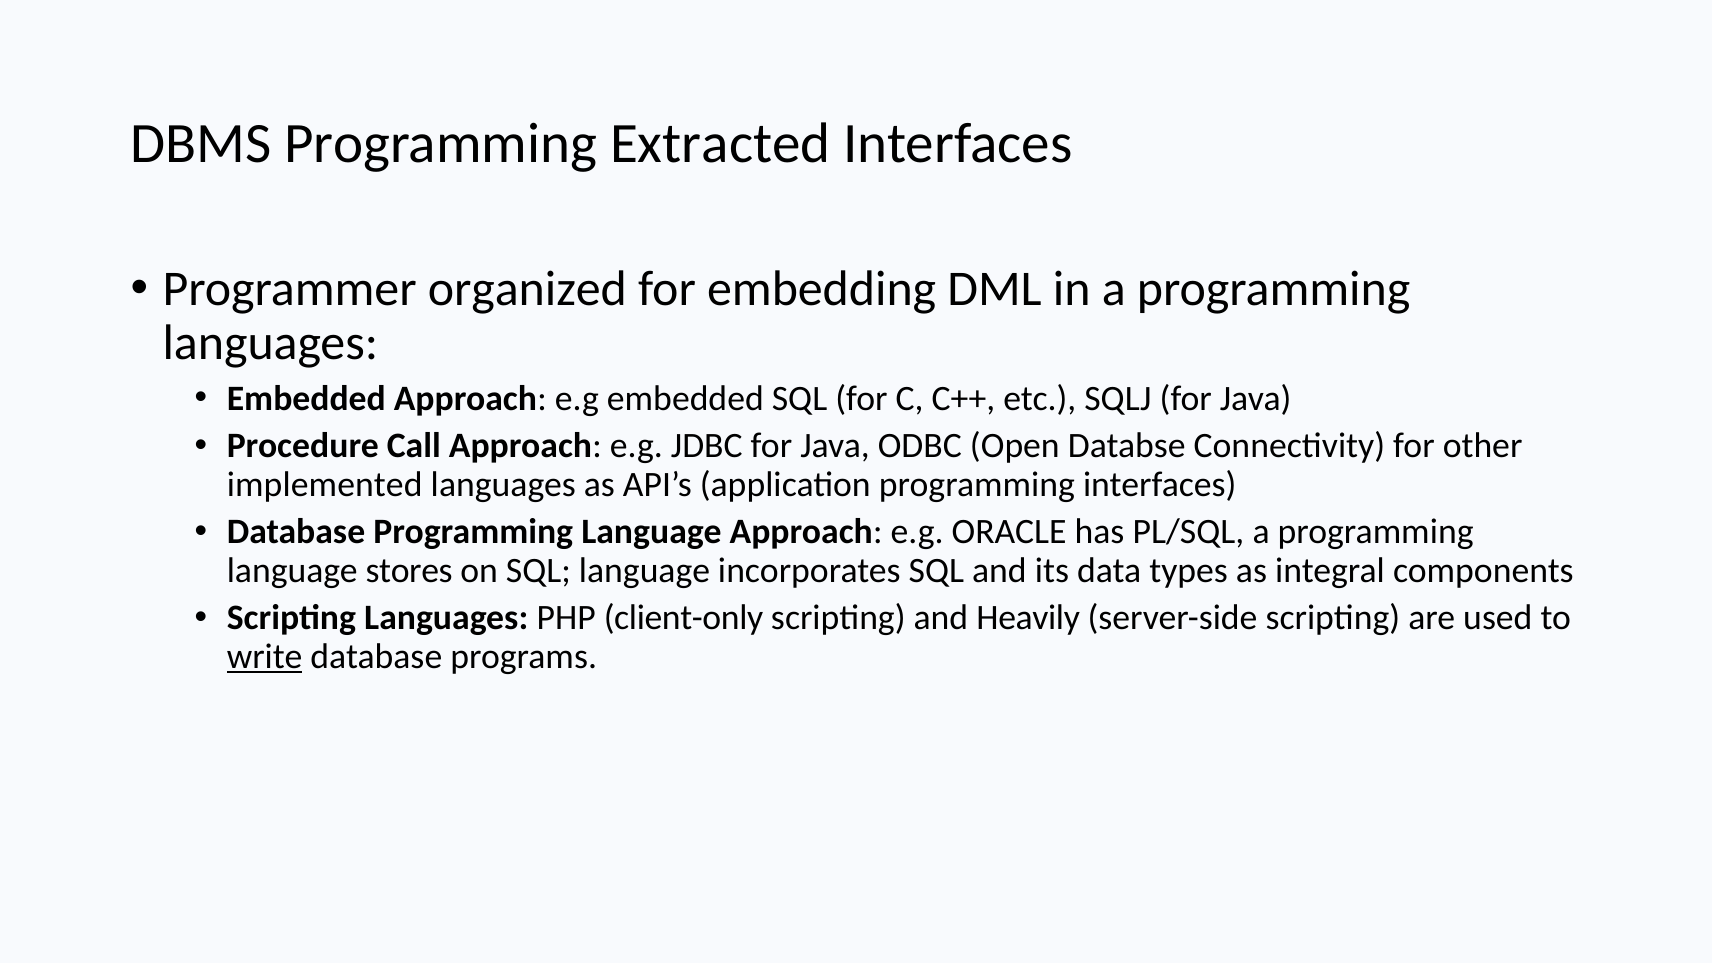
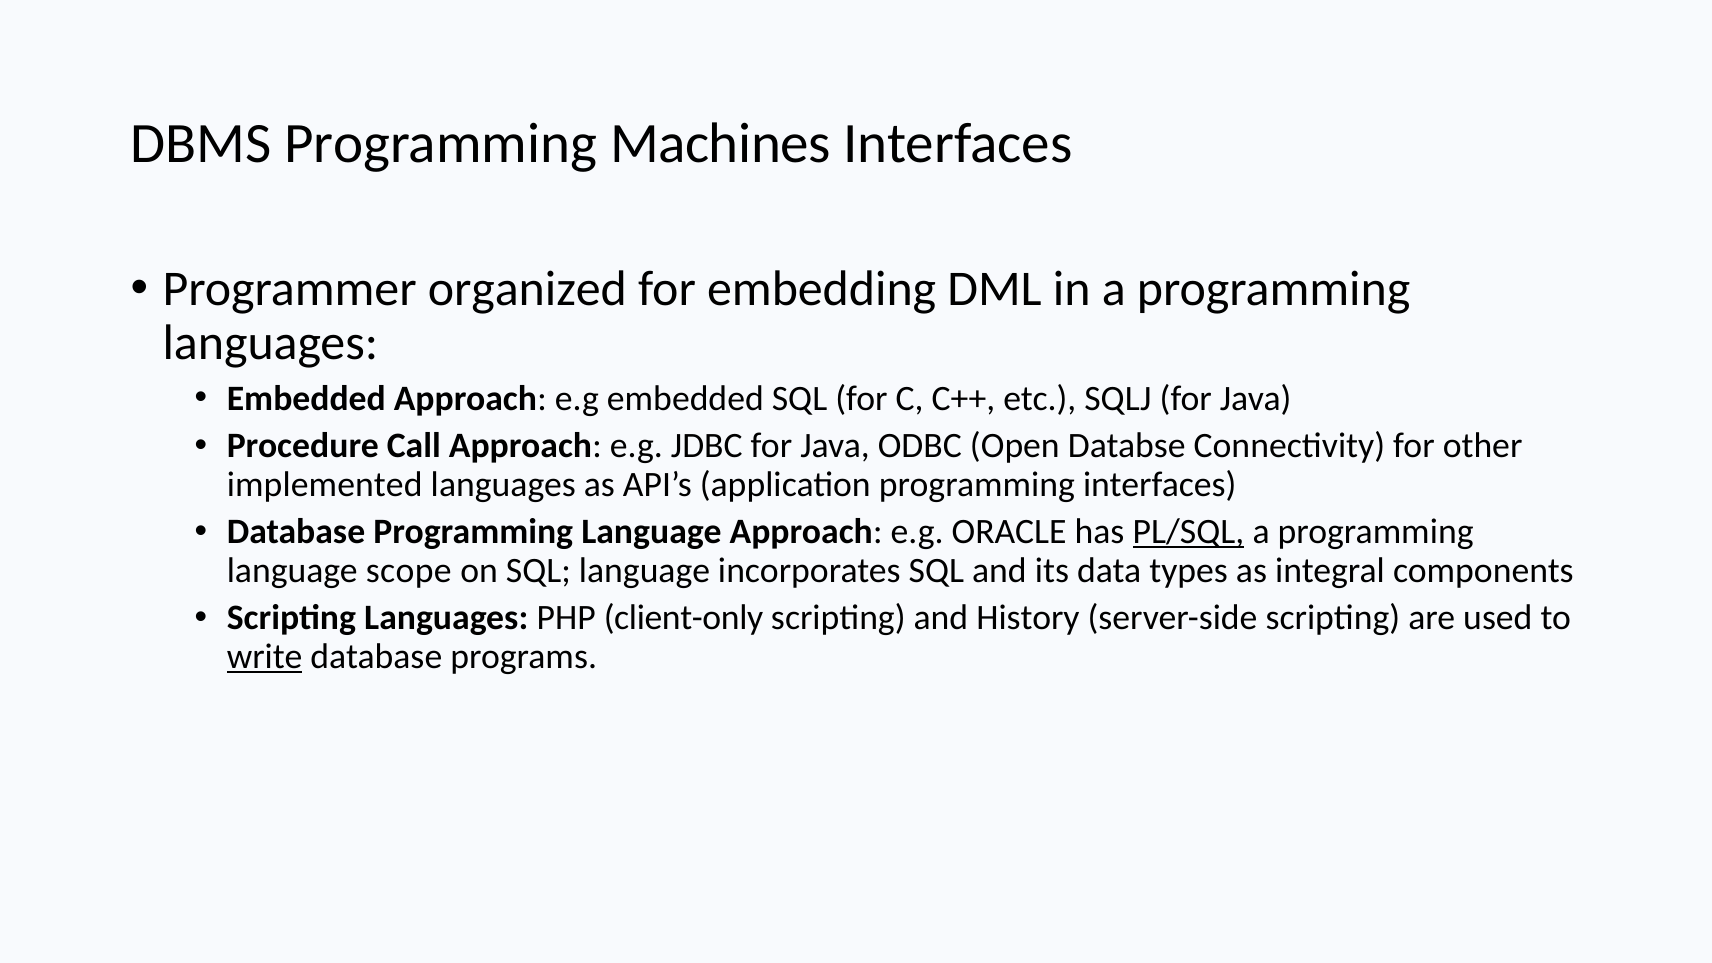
Extracted: Extracted -> Machines
PL/SQL underline: none -> present
stores: stores -> scope
Heavily: Heavily -> History
